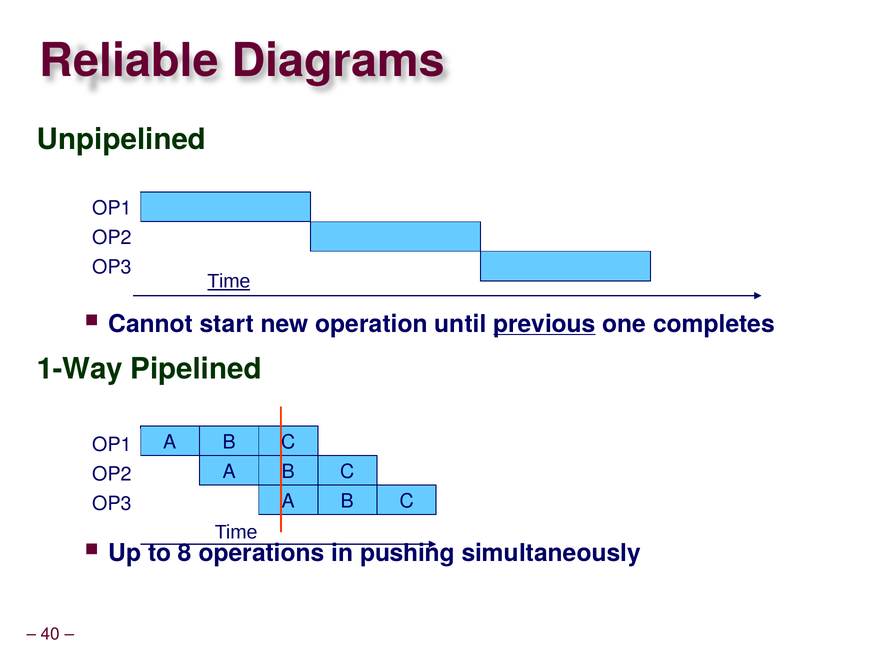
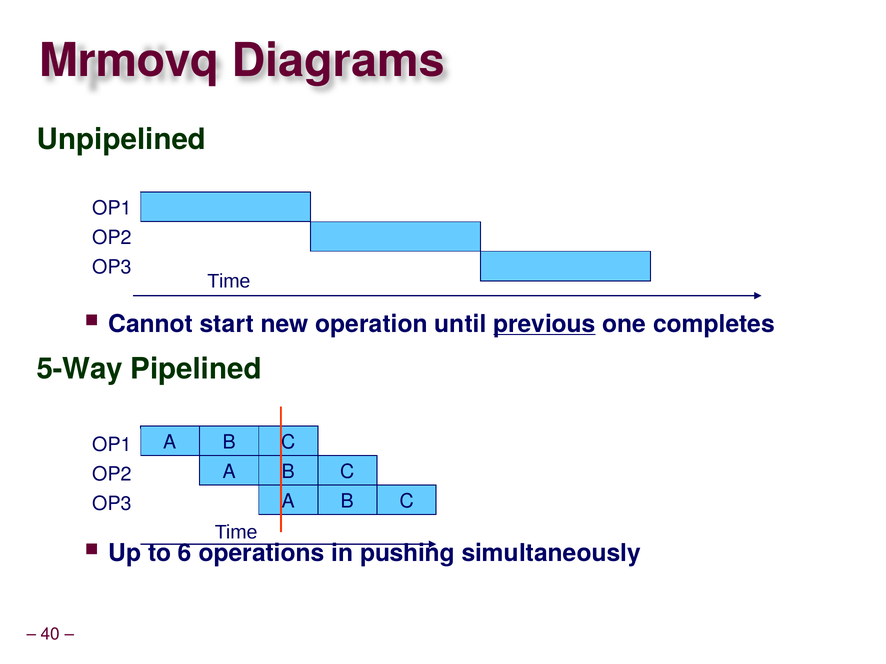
Reliable: Reliable -> Mrmovq
Time at (229, 282) underline: present -> none
1-Way: 1-Way -> 5-Way
8: 8 -> 6
